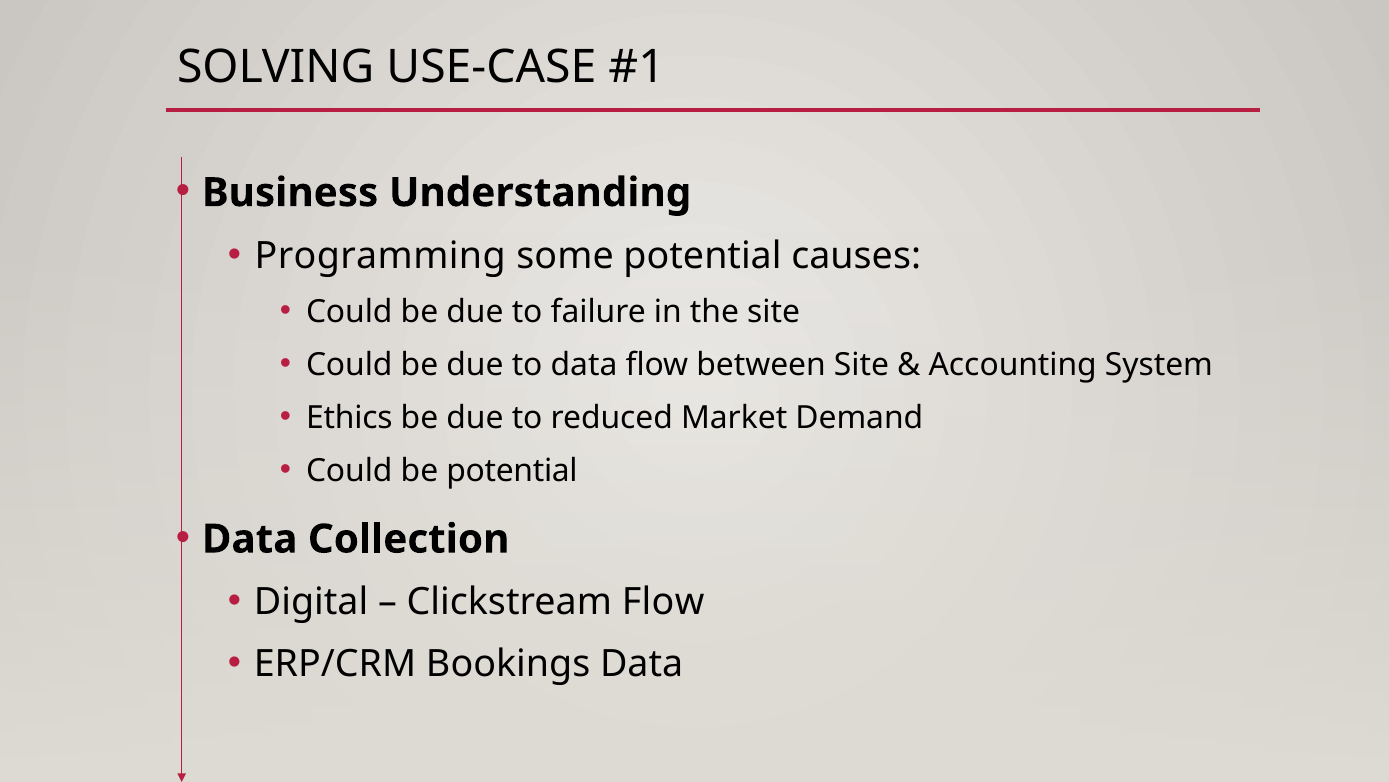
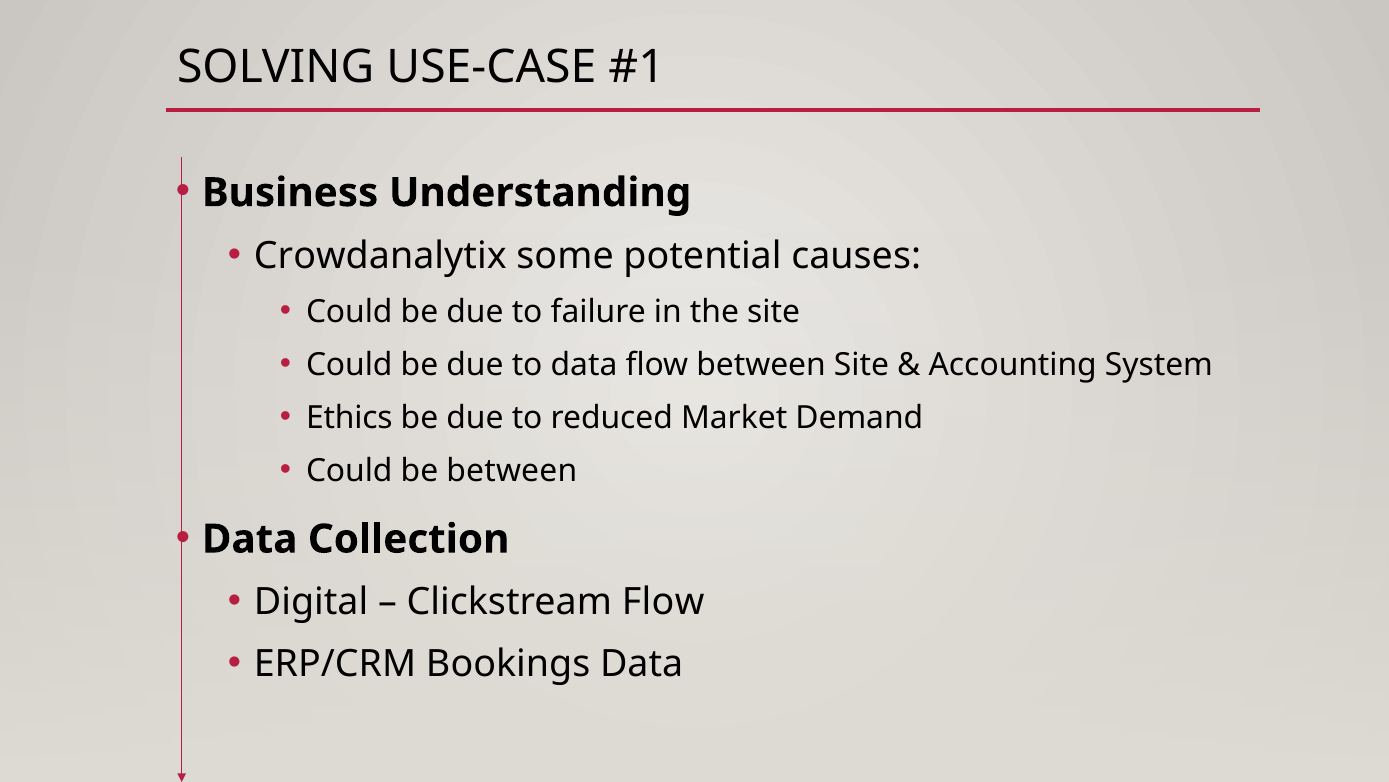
Programming: Programming -> Crowdanalytix
be potential: potential -> between
